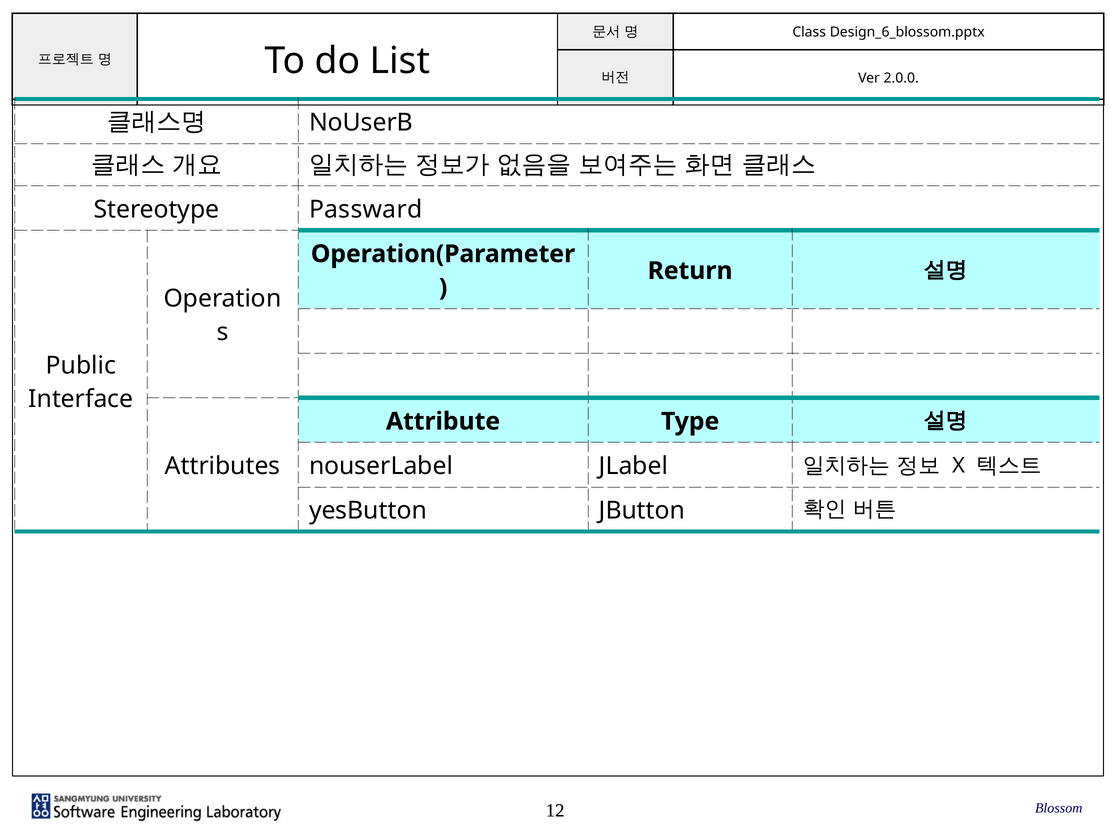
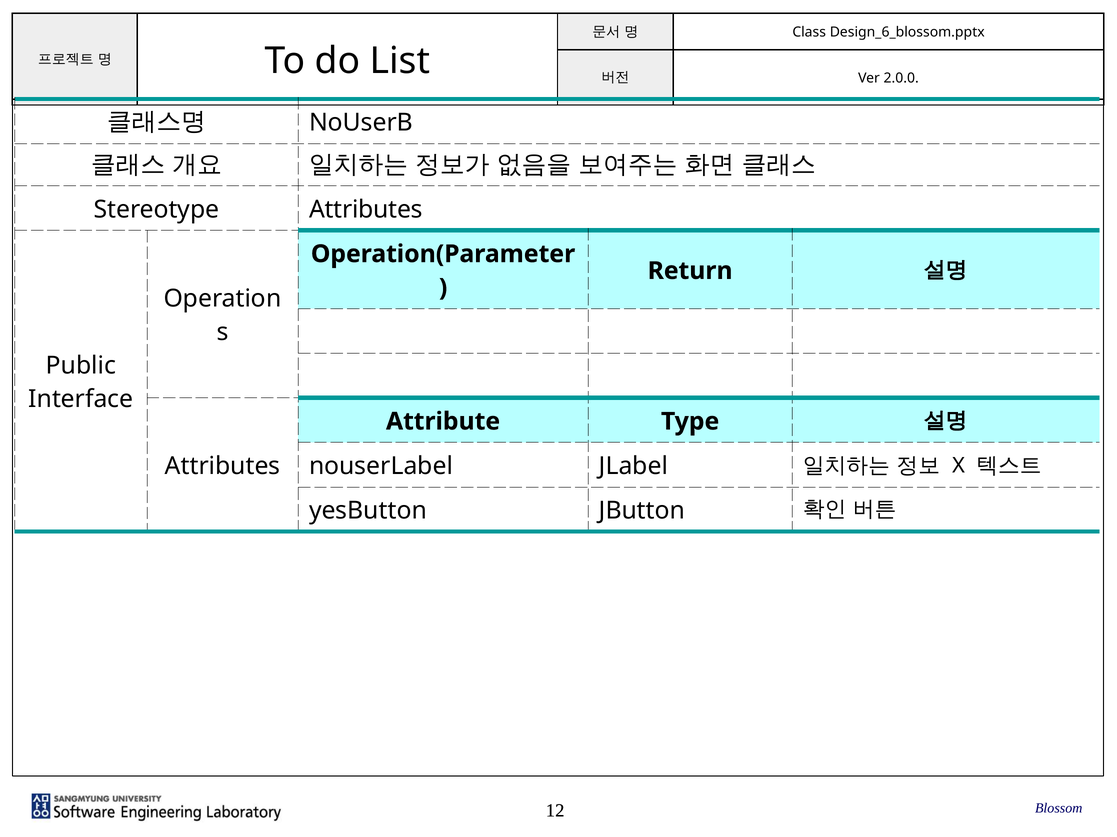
Stereotype Passward: Passward -> Attributes
